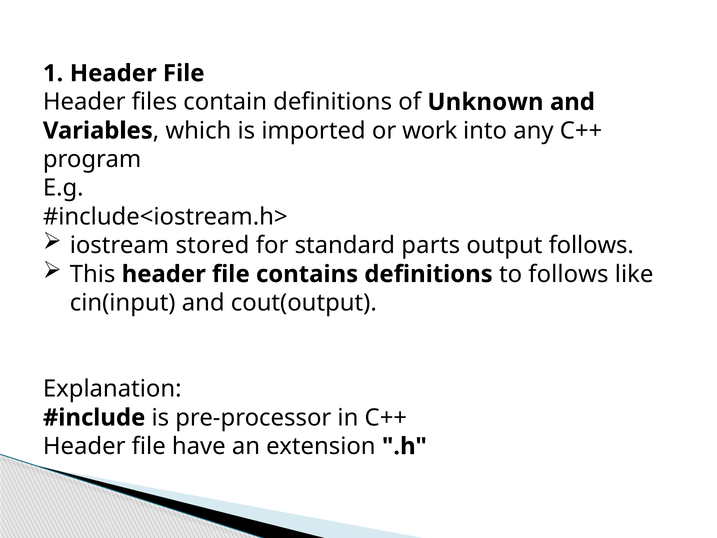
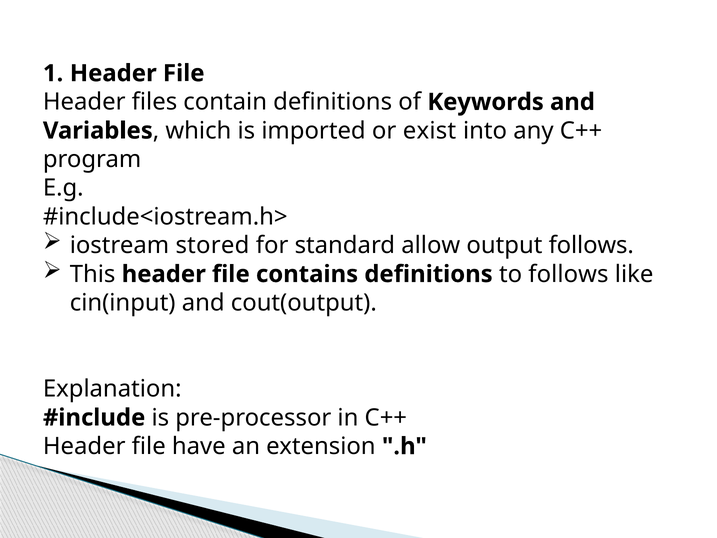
Unknown: Unknown -> Keywords
work: work -> exist
parts: parts -> allow
